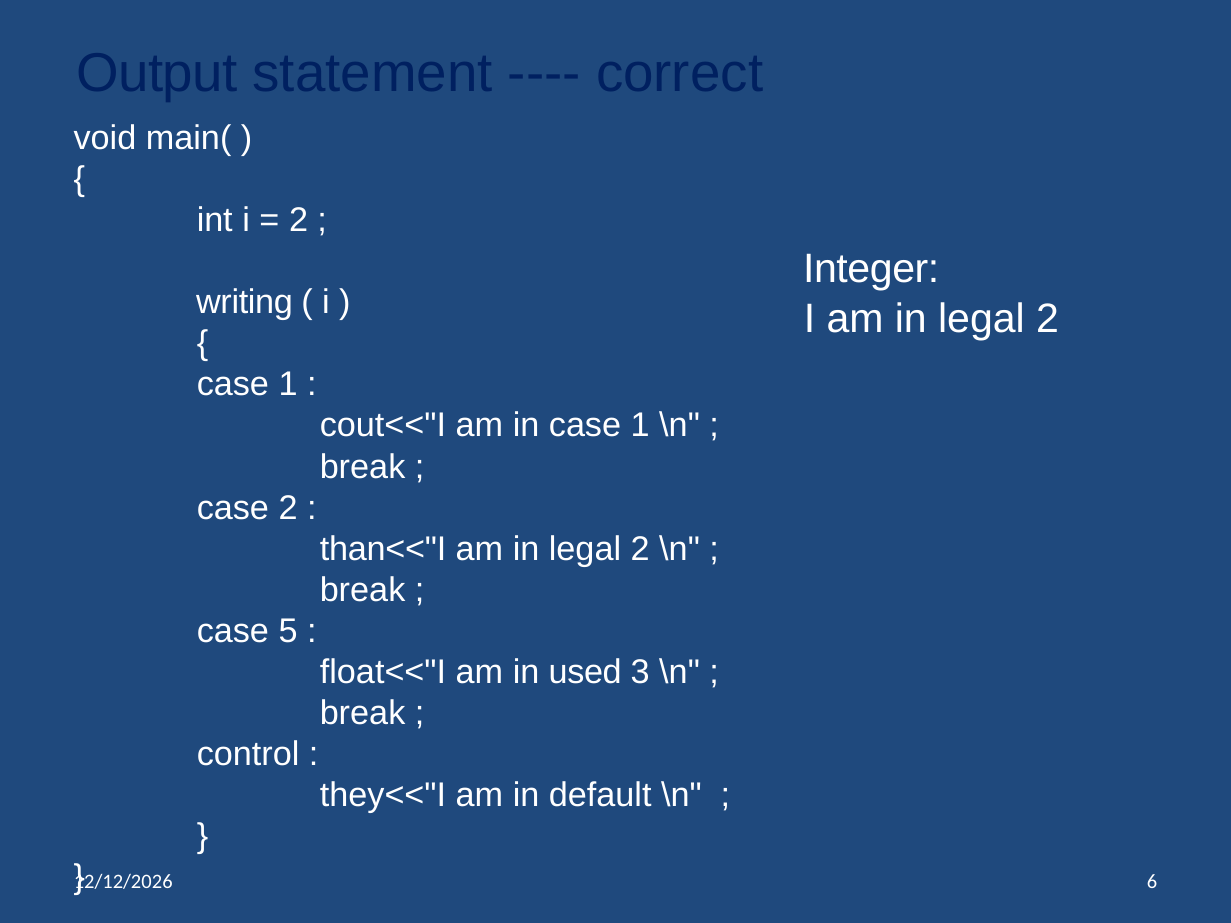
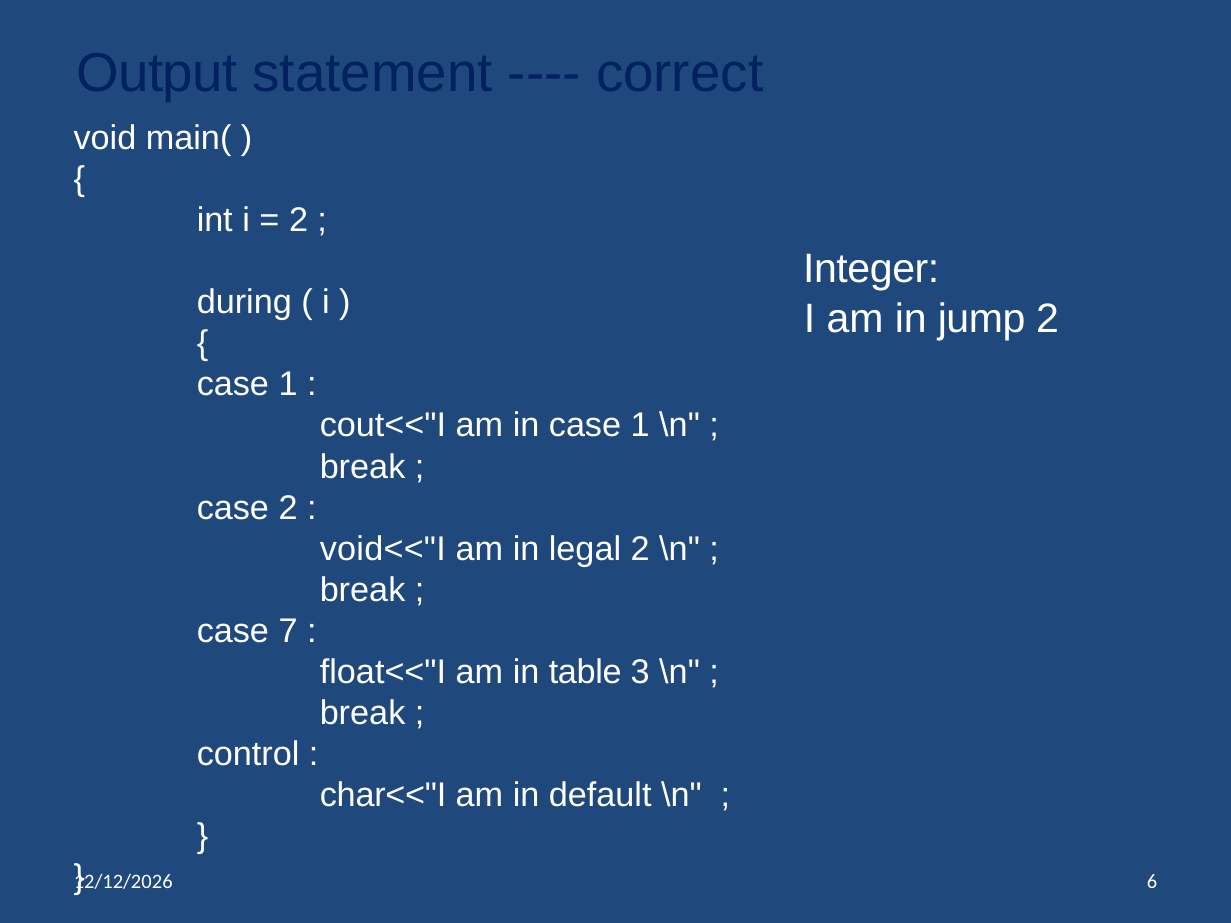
writing: writing -> during
I am in legal: legal -> jump
than<<"I: than<<"I -> void<<"I
5: 5 -> 7
used: used -> table
they<<"I: they<<"I -> char<<"I
